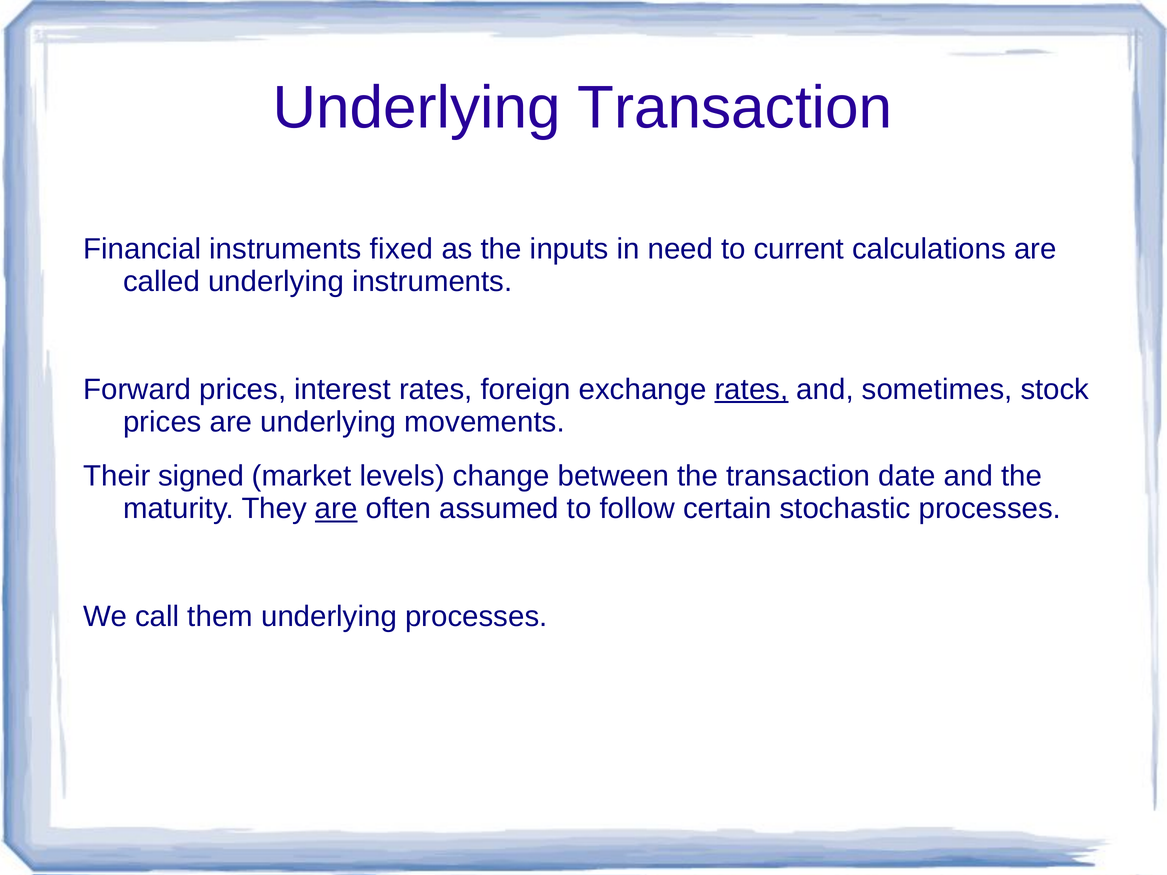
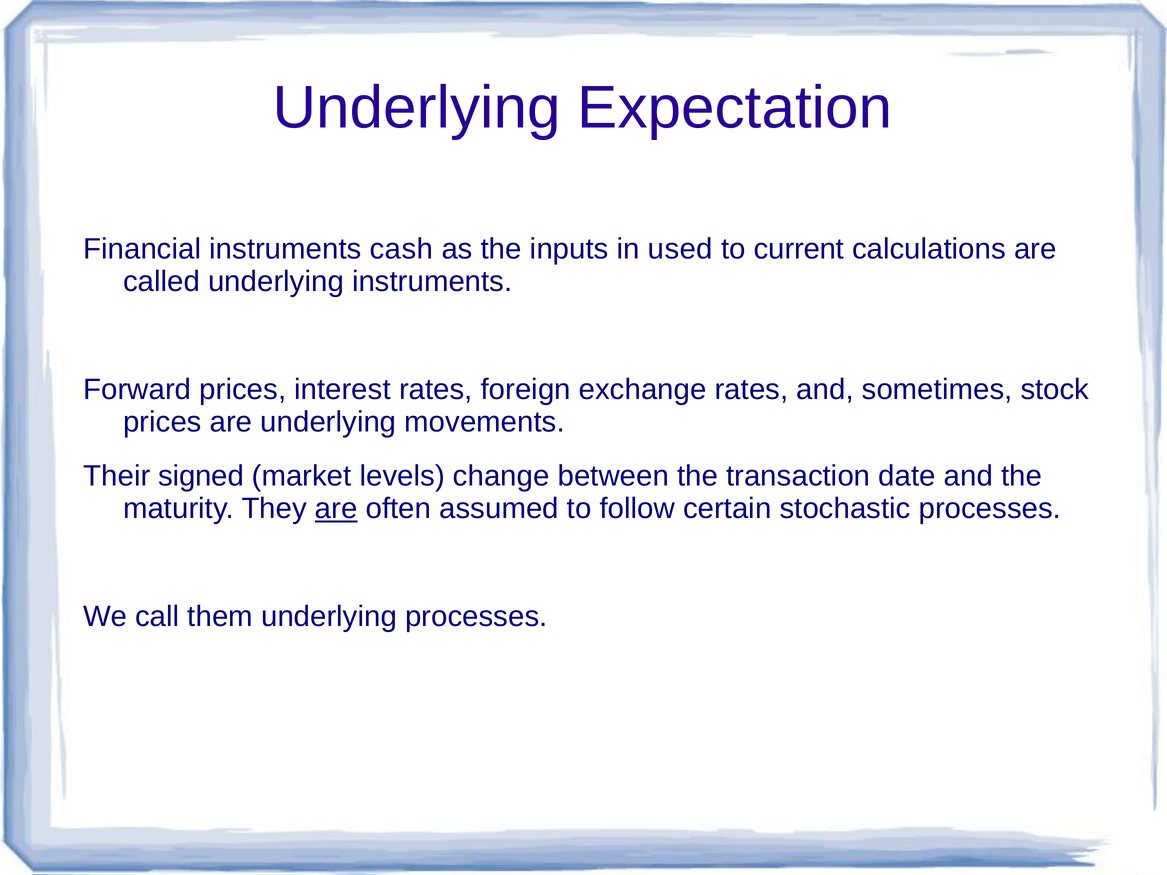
Underlying Transaction: Transaction -> Expectation
fixed: fixed -> cash
need: need -> used
rates at (751, 389) underline: present -> none
